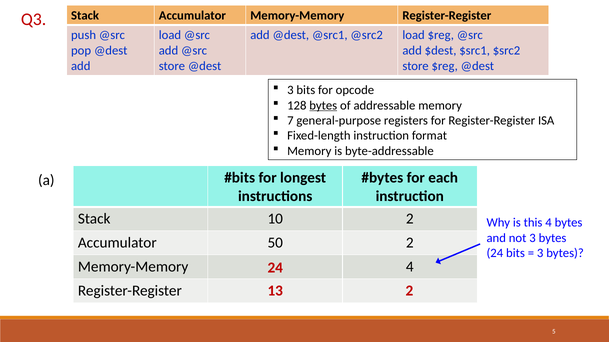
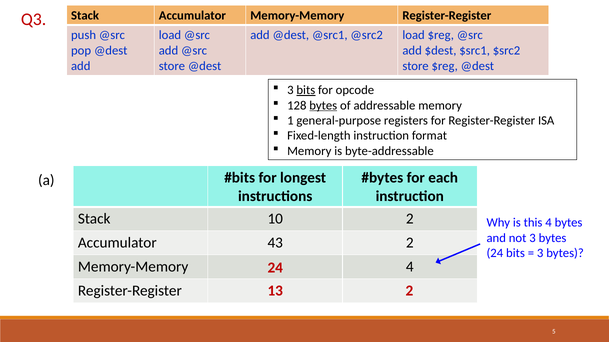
bits at (306, 90) underline: none -> present
7: 7 -> 1
50: 50 -> 43
